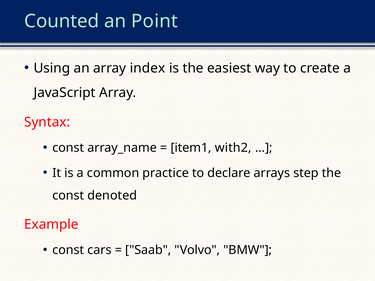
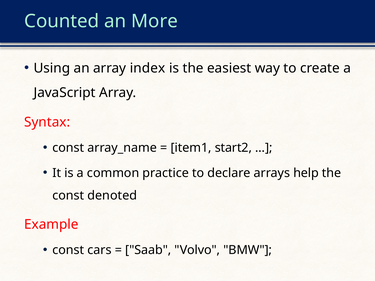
Point: Point -> More
with2: with2 -> start2
step: step -> help
